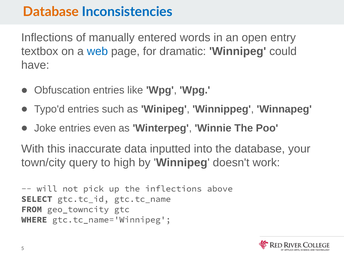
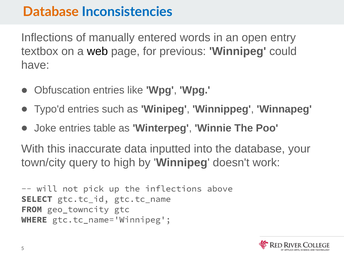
web colour: blue -> black
dramatic: dramatic -> previous
even: even -> table
